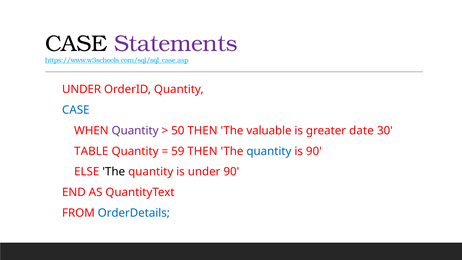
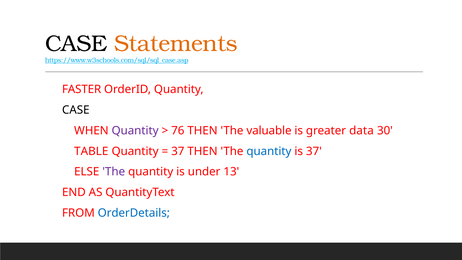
Statements colour: purple -> orange
UNDER at (82, 89): UNDER -> FASTER
CASE at (76, 110) colour: blue -> black
50: 50 -> 76
date: date -> data
59 at (178, 151): 59 -> 37
is 90: 90 -> 37
The at (114, 172) colour: black -> purple
under 90: 90 -> 13
